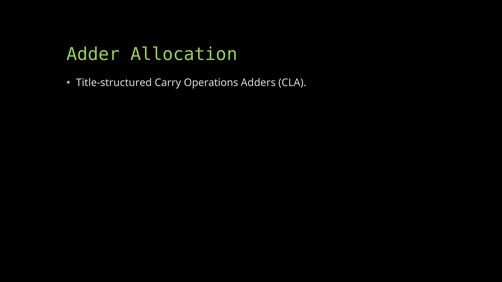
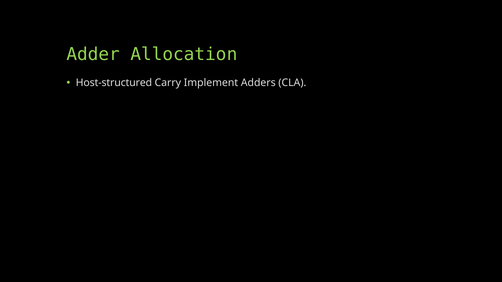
Title-structured: Title-structured -> Host-structured
Operations: Operations -> Implement
